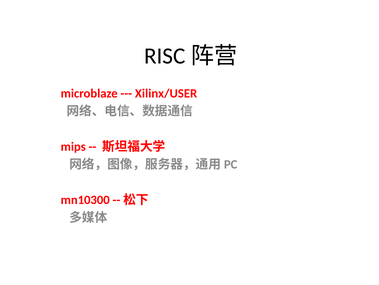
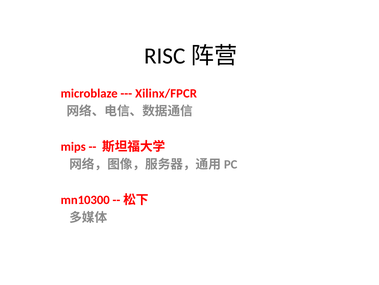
Xilinx/USER: Xilinx/USER -> Xilinx/FPCR
